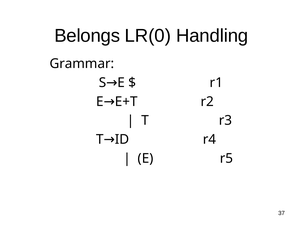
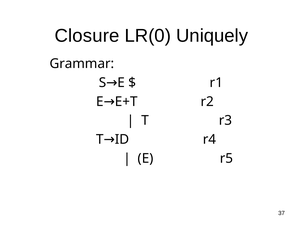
Belongs: Belongs -> Closure
Handling: Handling -> Uniquely
